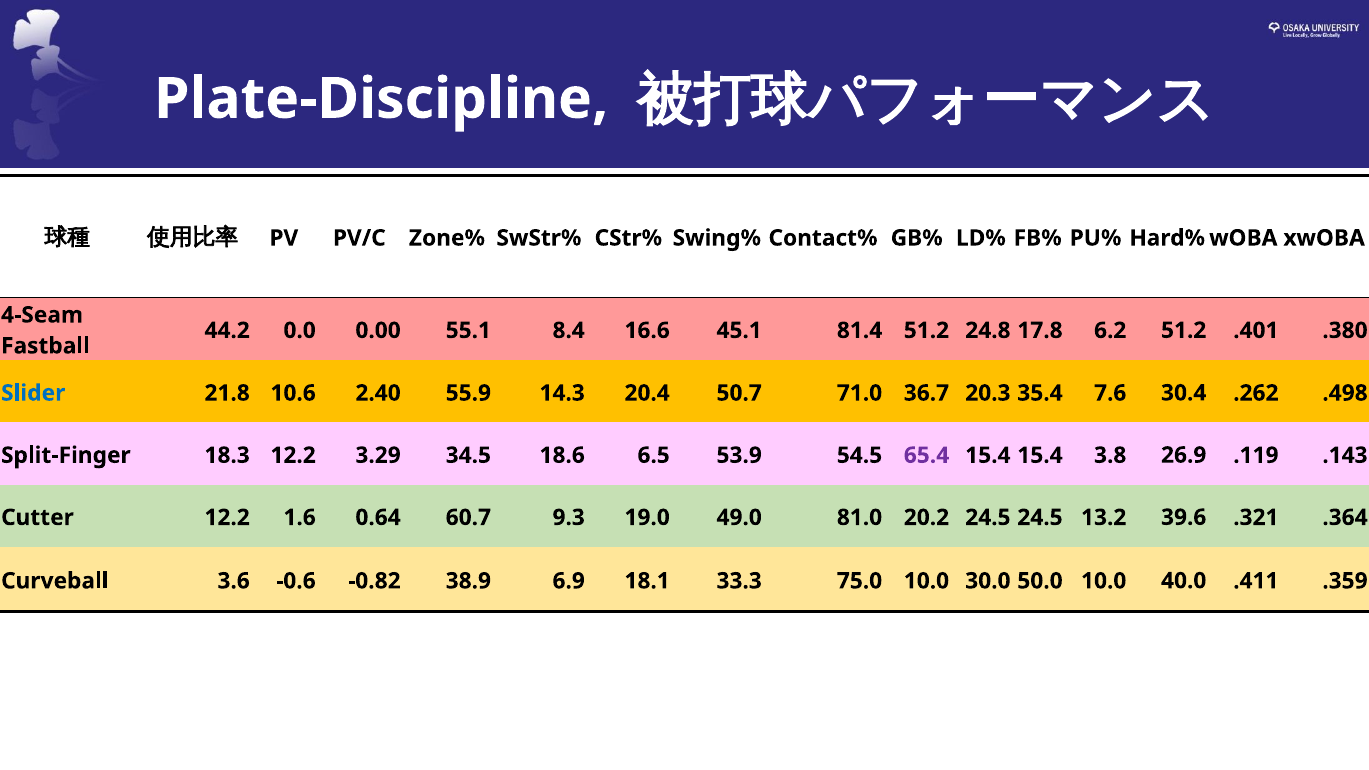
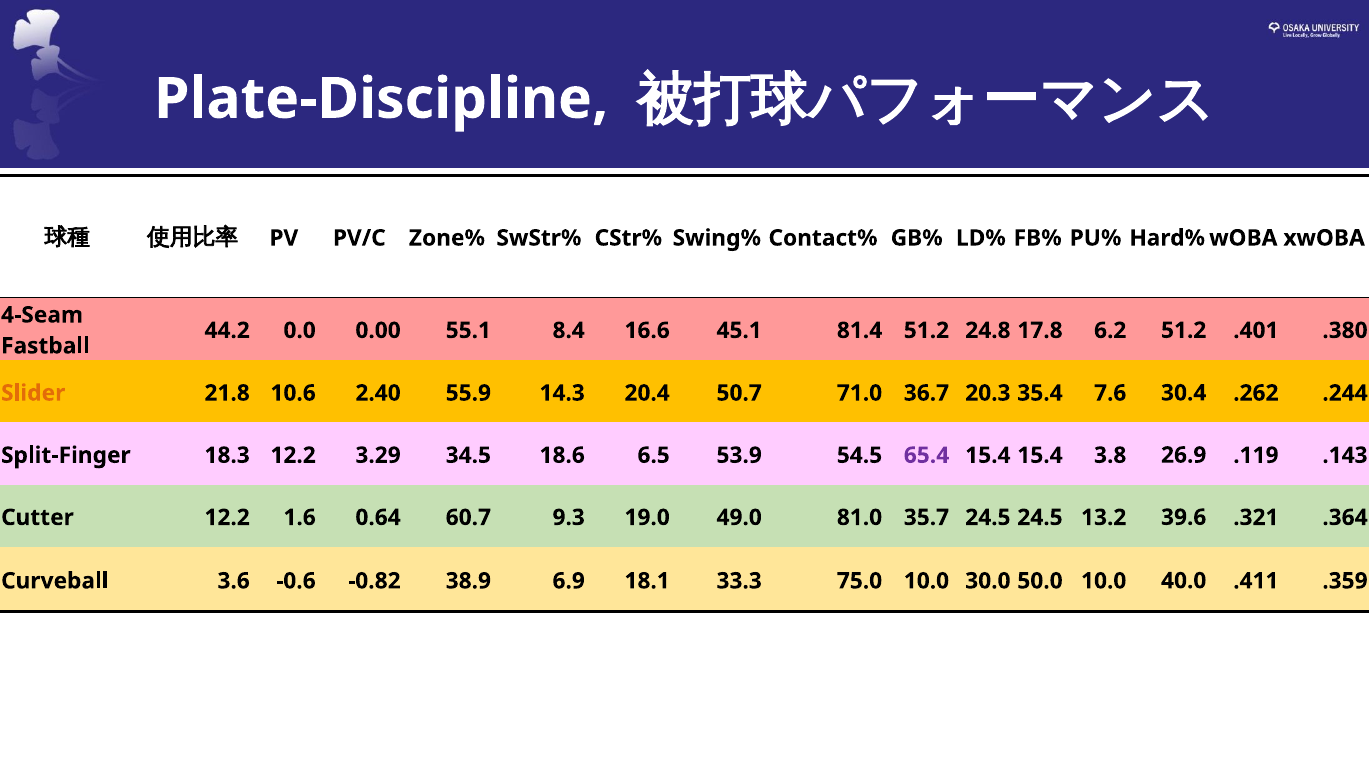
Slider colour: blue -> orange
.498: .498 -> .244
20.2: 20.2 -> 35.7
